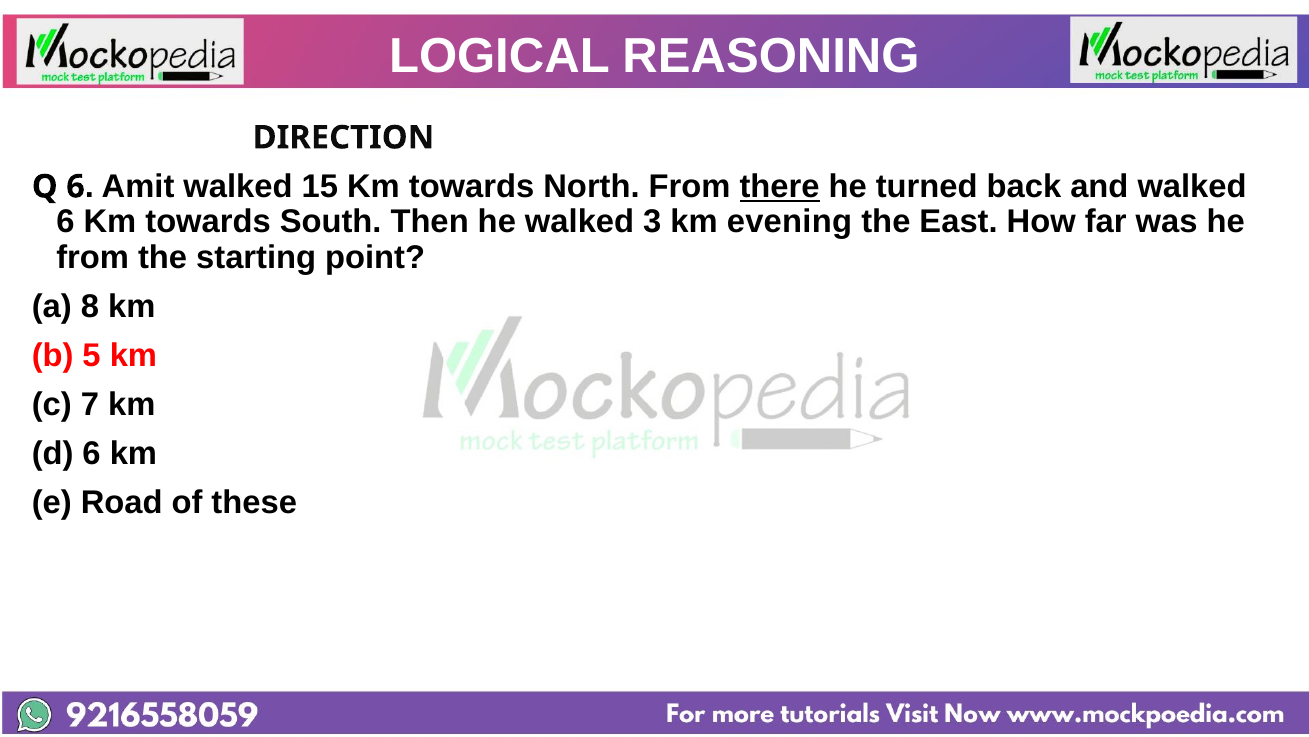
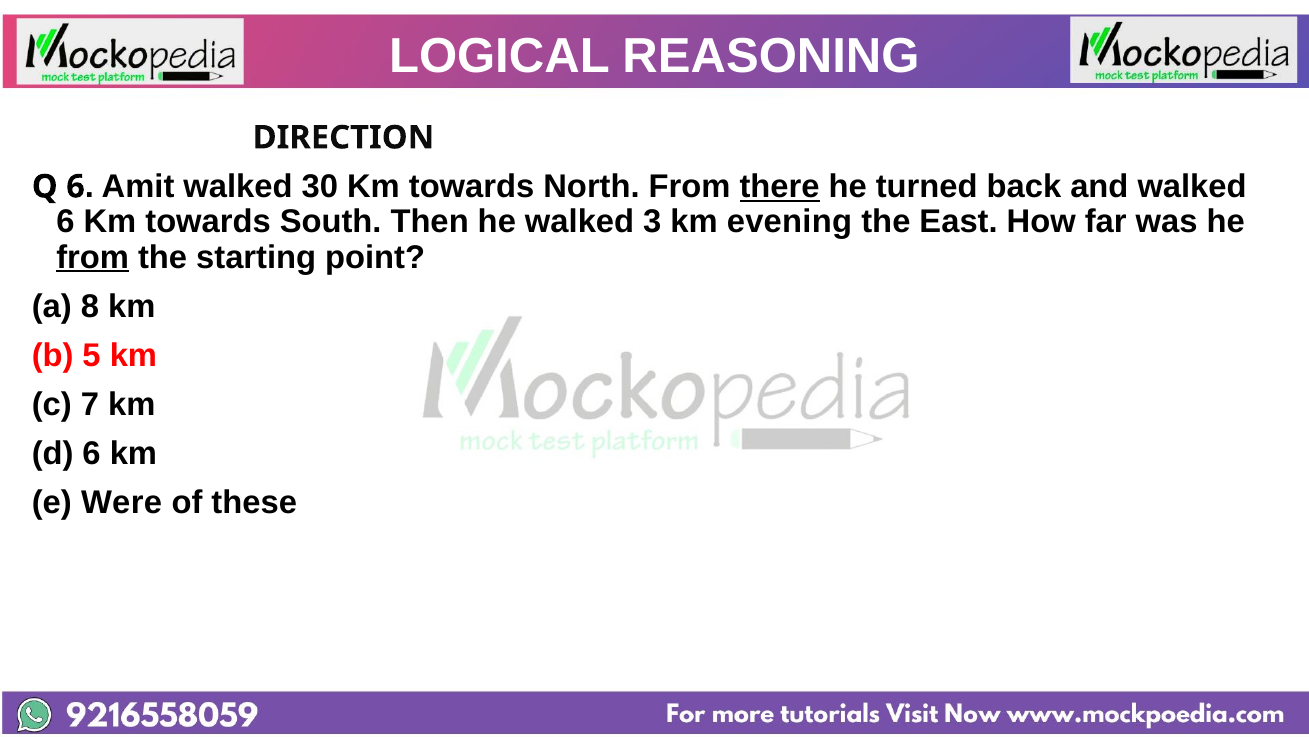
15: 15 -> 30
from at (93, 257) underline: none -> present
Road: Road -> Were
